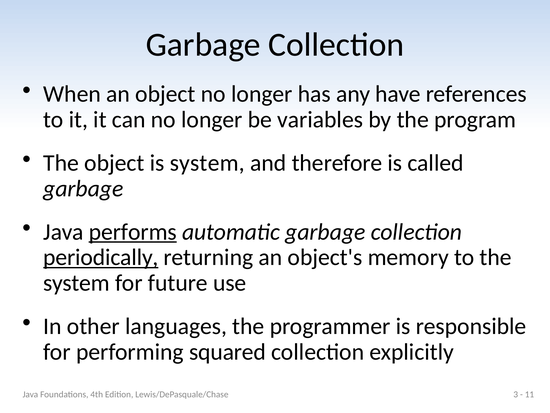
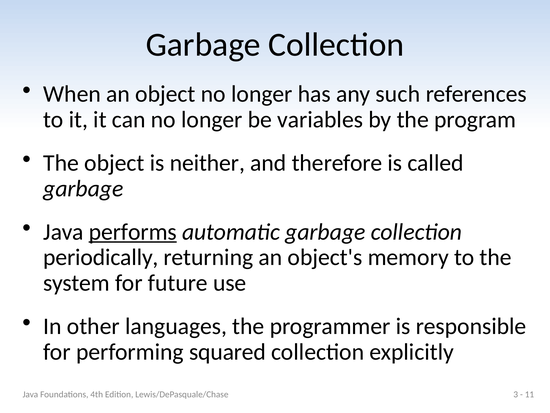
have: have -> such
is system: system -> neither
periodically underline: present -> none
